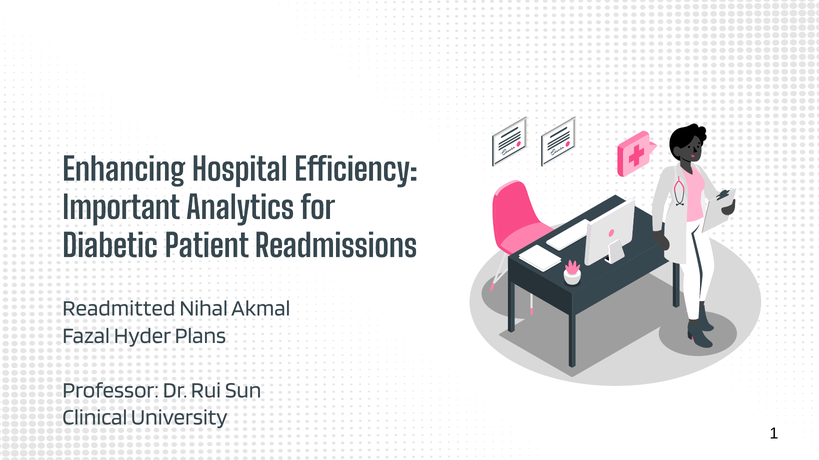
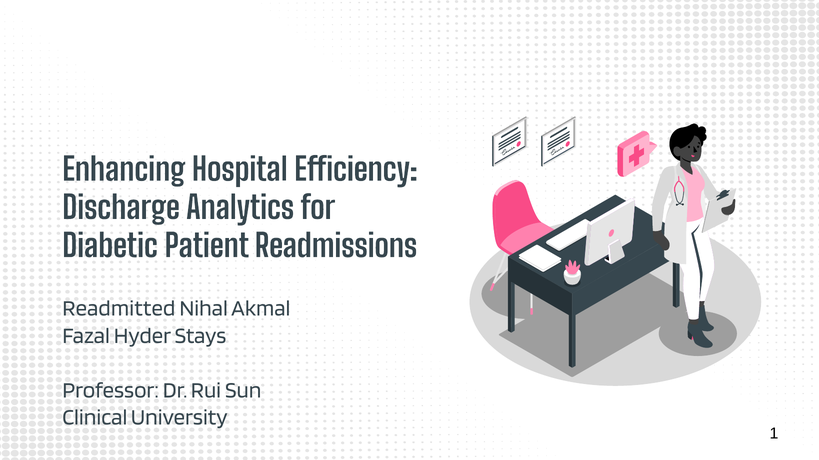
Important: Important -> Discharge
Plans: Plans -> Stays
